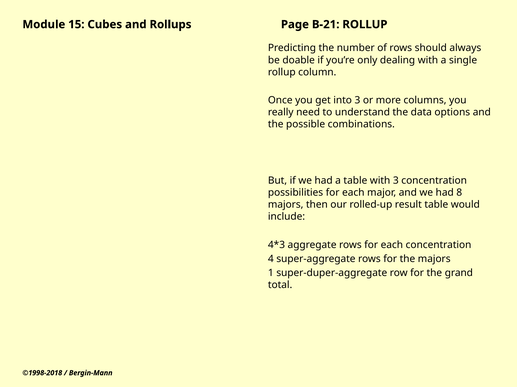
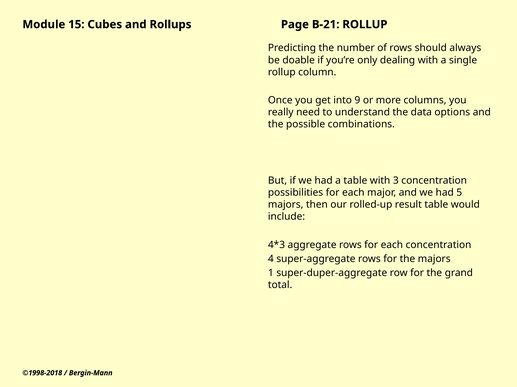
into 3: 3 -> 9
8: 8 -> 5
